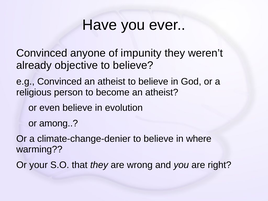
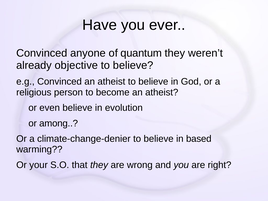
impunity: impunity -> quantum
where: where -> based
